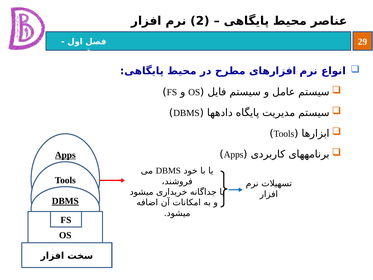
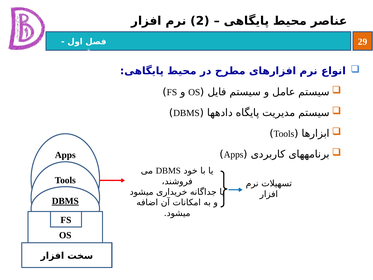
Apps at (65, 155) underline: present -> none
